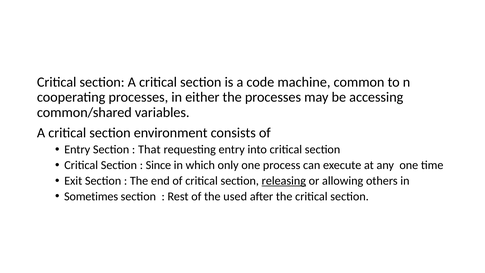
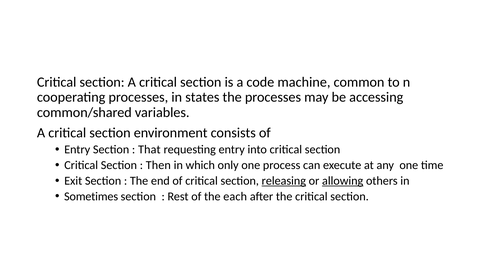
either: either -> states
Since: Since -> Then
allowing underline: none -> present
used: used -> each
